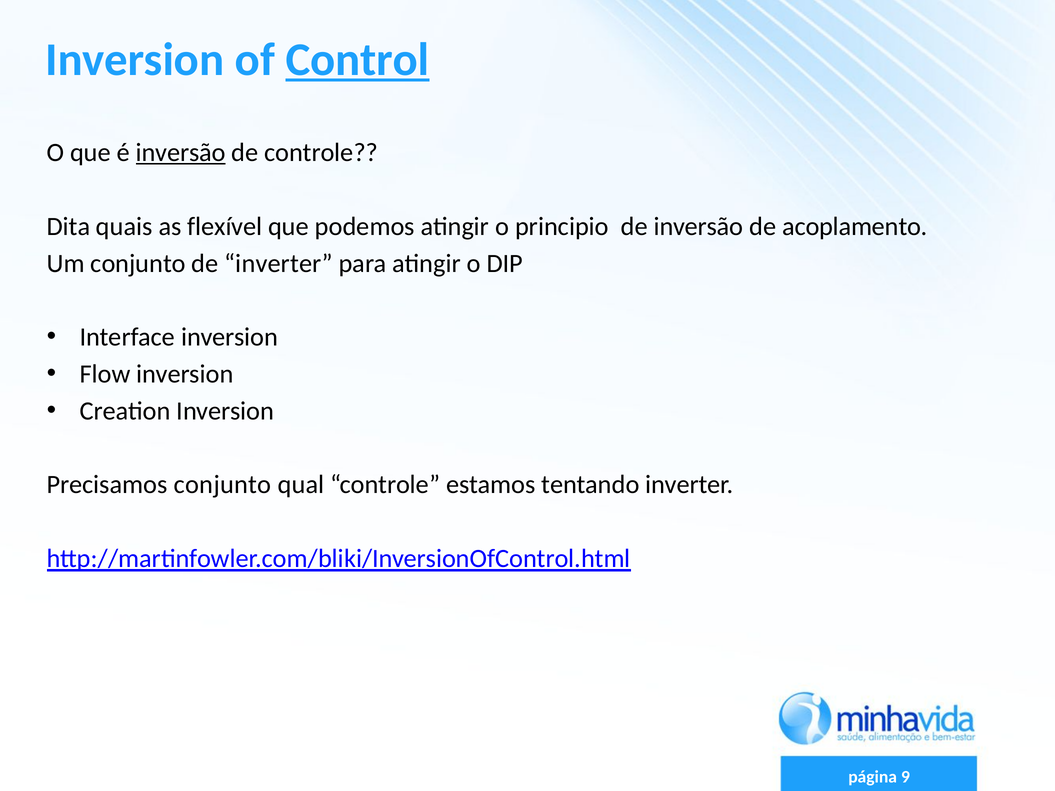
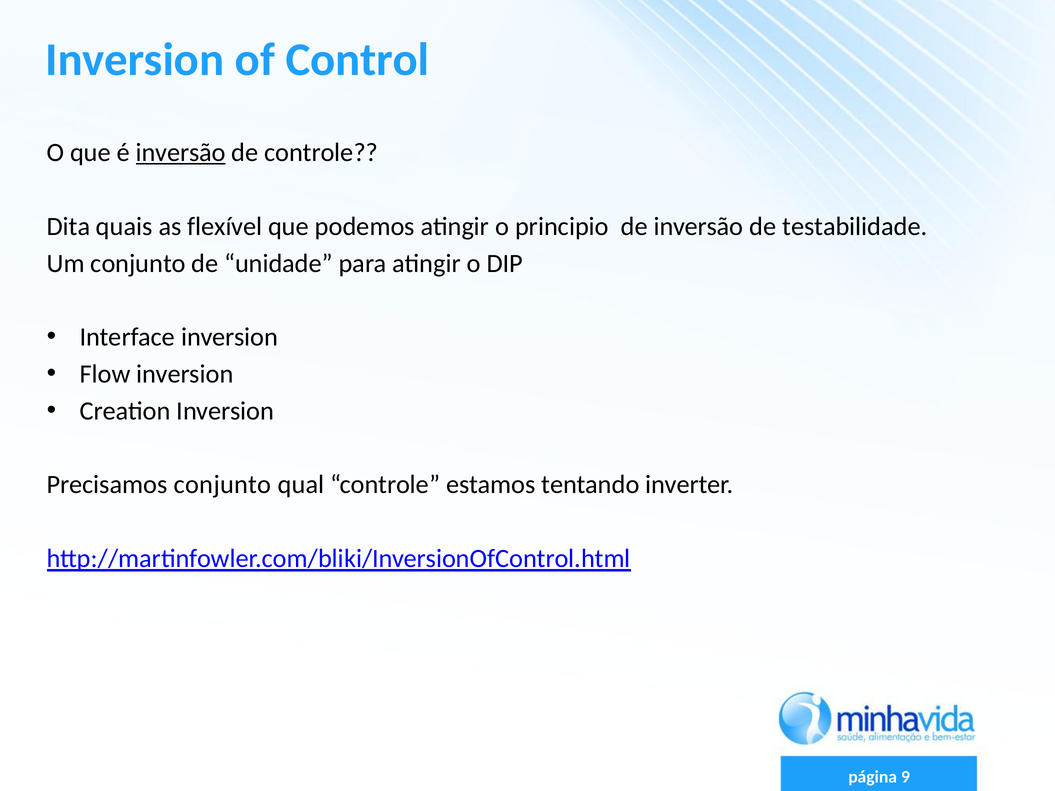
Control underline: present -> none
acoplamento: acoplamento -> testabilidade
de inverter: inverter -> unidade
